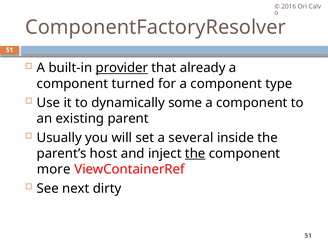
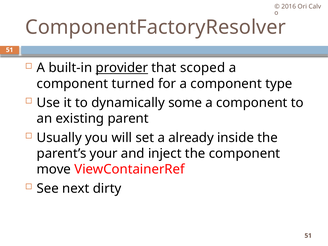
already: already -> scoped
several: several -> already
host: host -> your
the at (195, 154) underline: present -> none
more: more -> move
